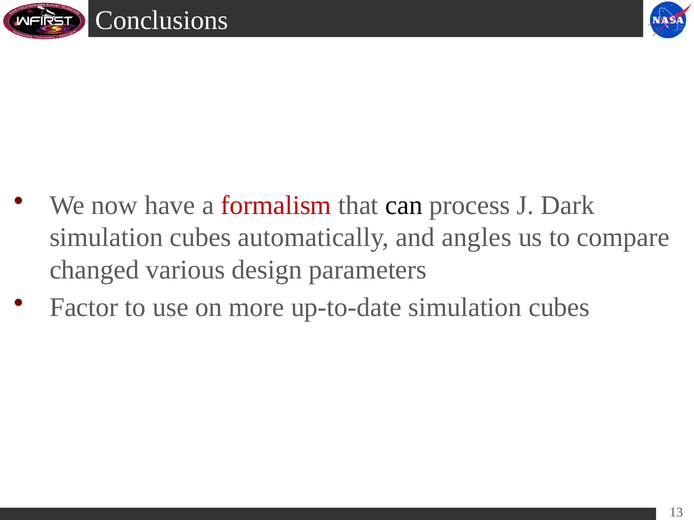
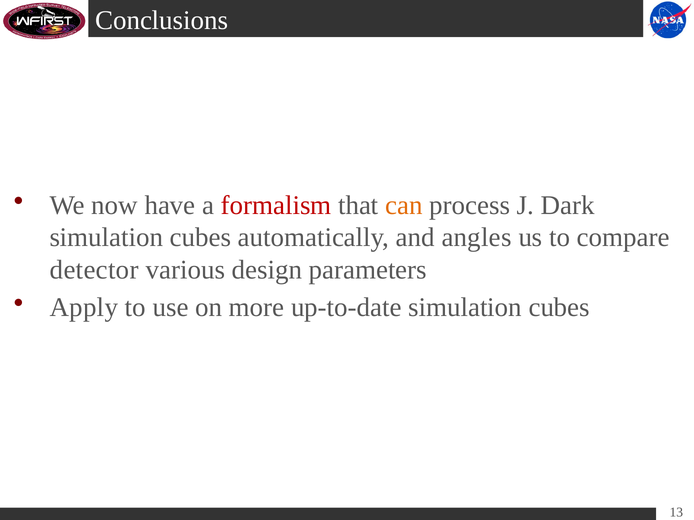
can colour: black -> orange
changed: changed -> detector
Factor: Factor -> Apply
